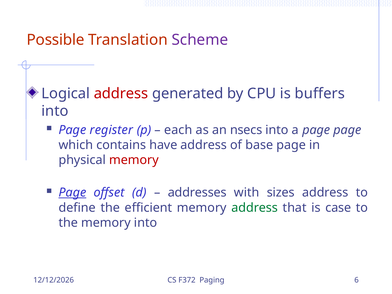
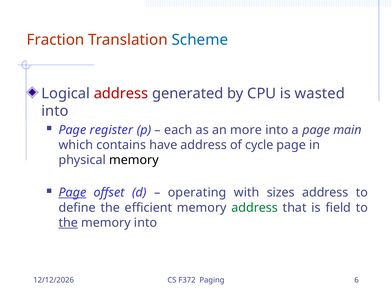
Possible: Possible -> Fraction
Scheme colour: purple -> blue
buffers: buffers -> wasted
nsecs: nsecs -> more
page page: page -> main
base: base -> cycle
memory at (134, 160) colour: red -> black
addresses: addresses -> operating
case: case -> field
the at (68, 223) underline: none -> present
